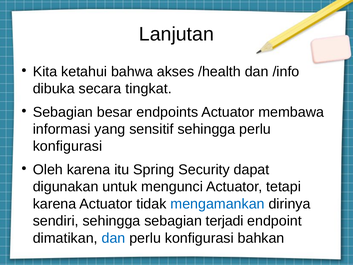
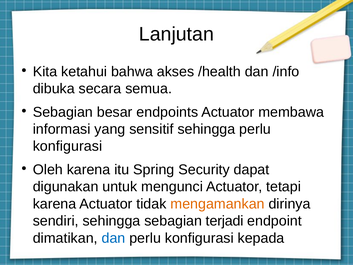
tingkat: tingkat -> semua
mengamankan colour: blue -> orange
bahkan: bahkan -> kepada
